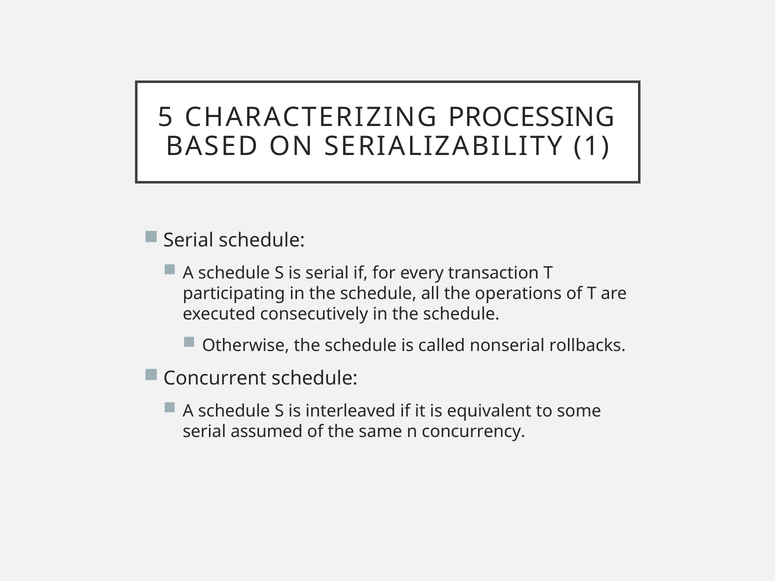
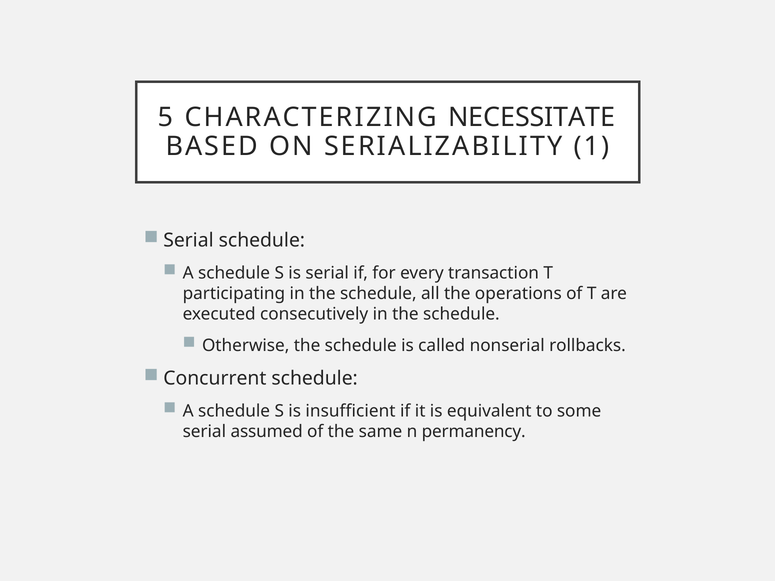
PROCESSING: PROCESSING -> NECESSITATE
interleaved: interleaved -> insufficient
concurrency: concurrency -> permanency
